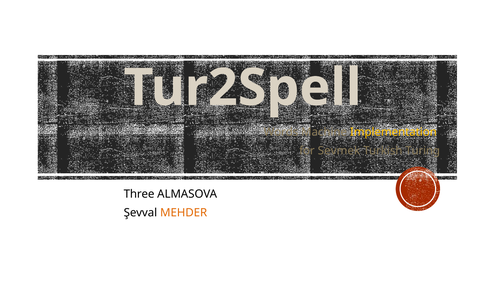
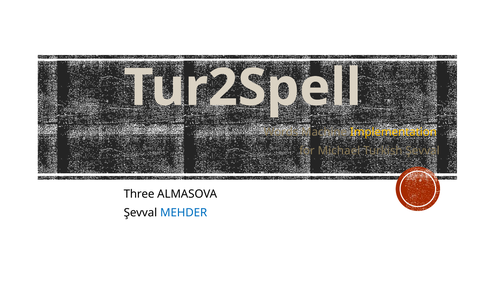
Sevmek: Sevmek -> Michael
Turkish Turing: Turing -> Şevval
MEHDER colour: orange -> blue
